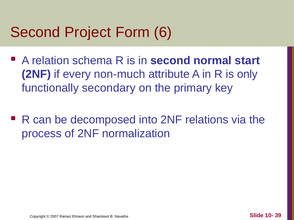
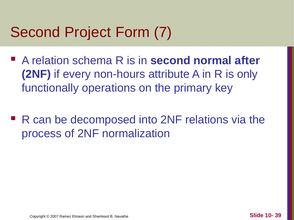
6: 6 -> 7
start: start -> after
non-much: non-much -> non-hours
secondary: secondary -> operations
